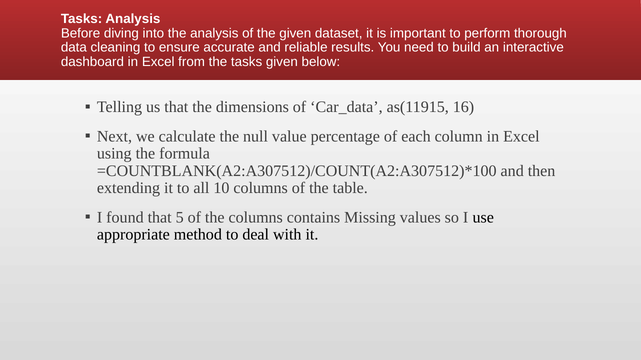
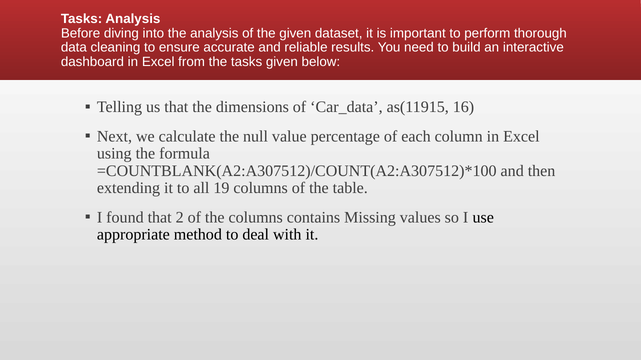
10: 10 -> 19
5: 5 -> 2
